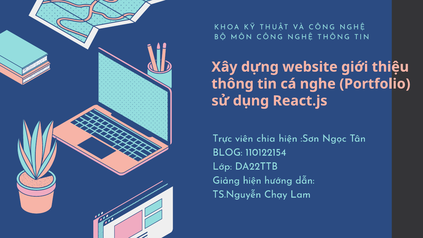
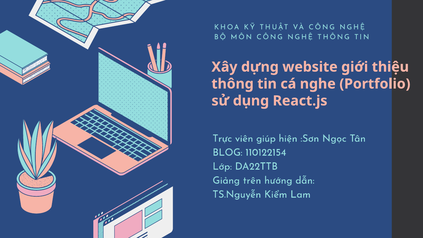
chia: chia -> giúp
Giảng hiện: hiện -> trên
Chạy: Chạy -> Kiểm
